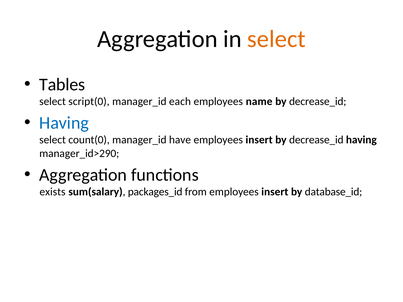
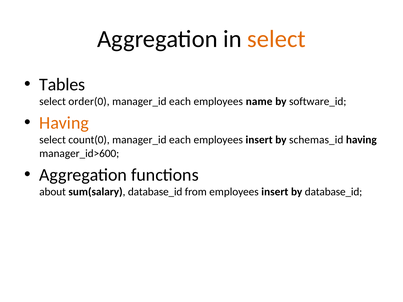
script(0: script(0 -> order(0
decrease_id at (318, 102): decrease_id -> software_id
Having at (64, 123) colour: blue -> orange
count(0 manager_id have: have -> each
decrease_id at (316, 140): decrease_id -> schemas_id
manager_id>290: manager_id>290 -> manager_id>600
exists: exists -> about
sum(salary packages_id: packages_id -> database_id
